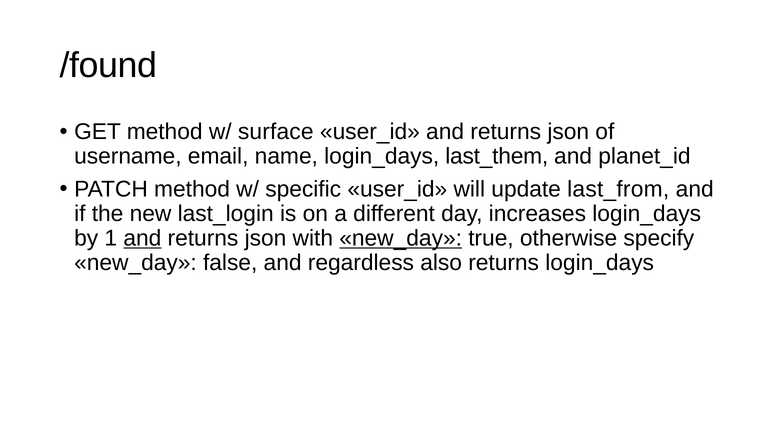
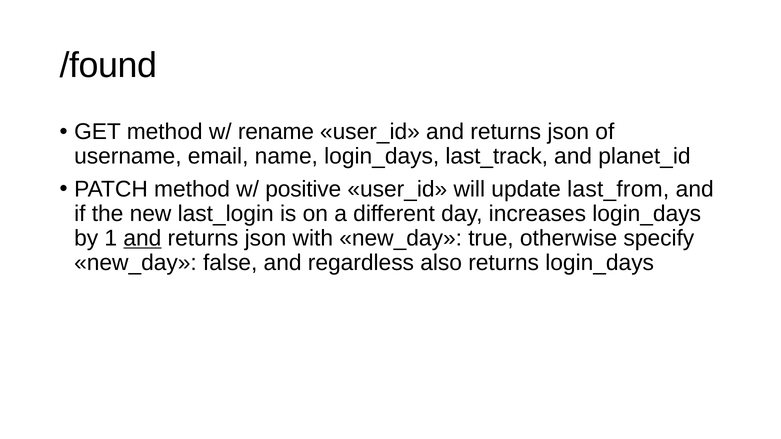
surface: surface -> rename
last_them: last_them -> last_track
specific: specific -> positive
new_day at (401, 238) underline: present -> none
